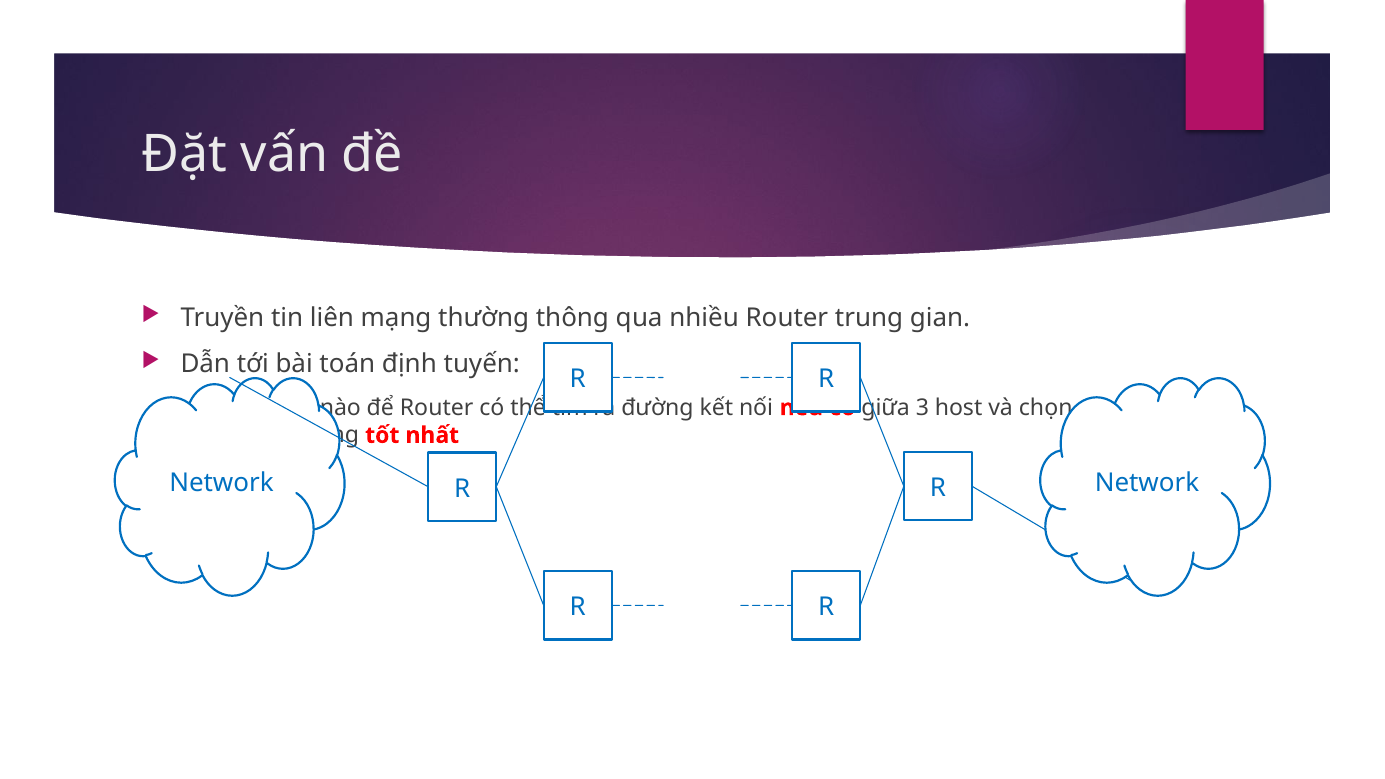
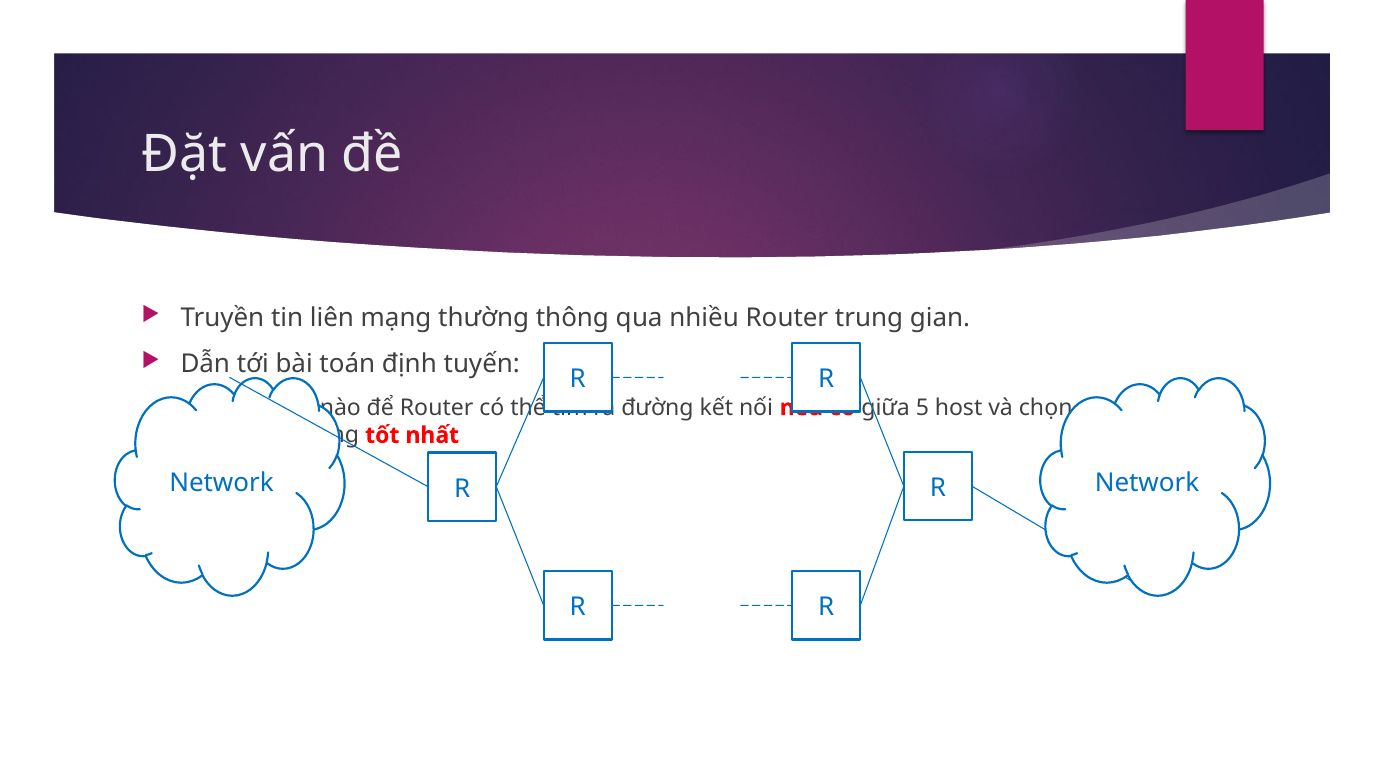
3: 3 -> 5
